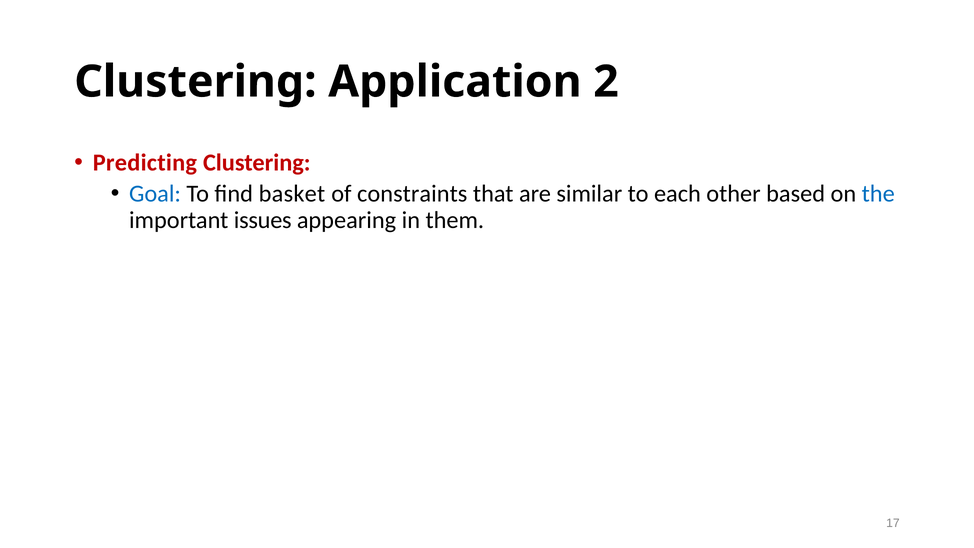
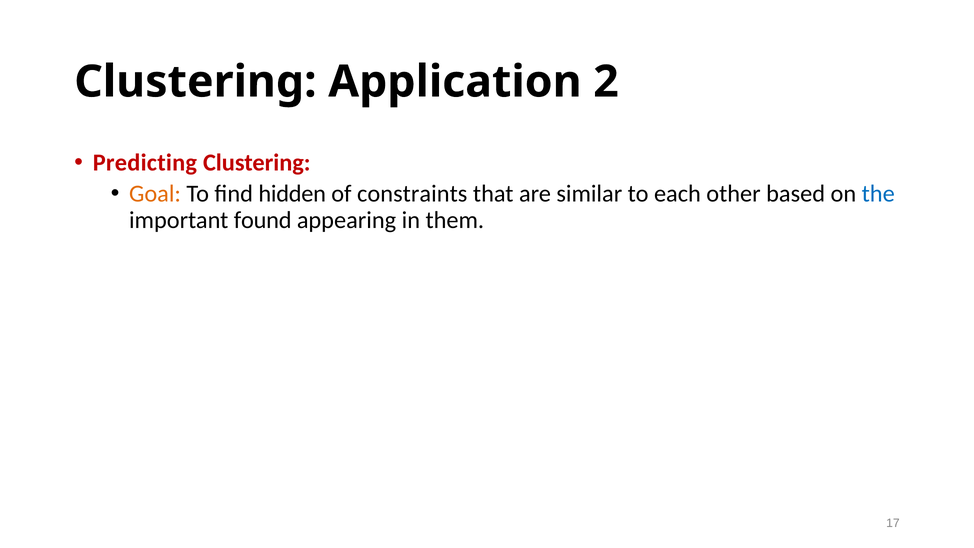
Goal colour: blue -> orange
basket: basket -> hidden
issues: issues -> found
